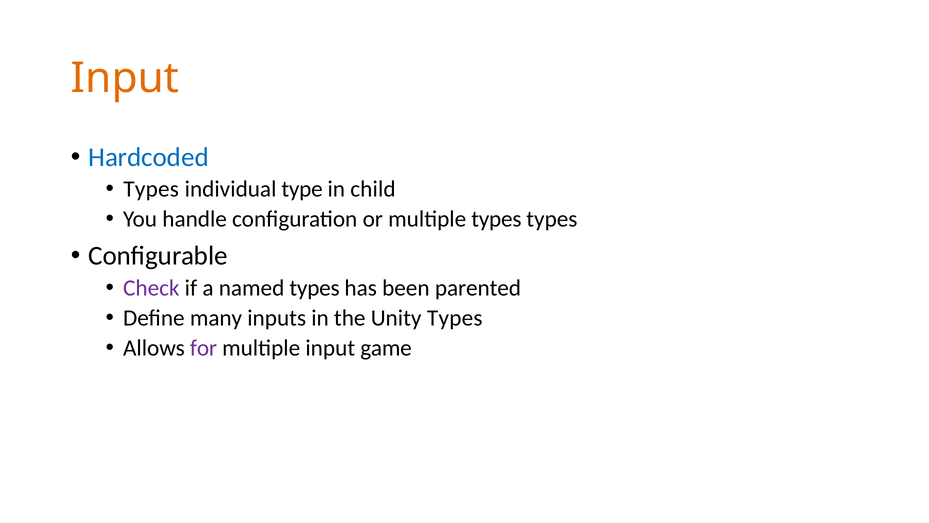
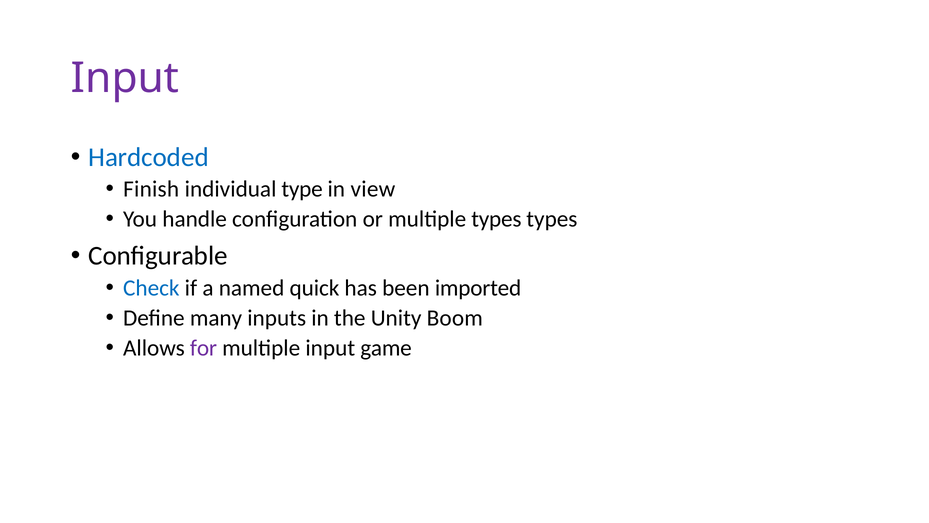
Input at (125, 78) colour: orange -> purple
Types at (151, 189): Types -> Finish
child: child -> view
Check colour: purple -> blue
named types: types -> quick
parented: parented -> imported
Unity Types: Types -> Boom
